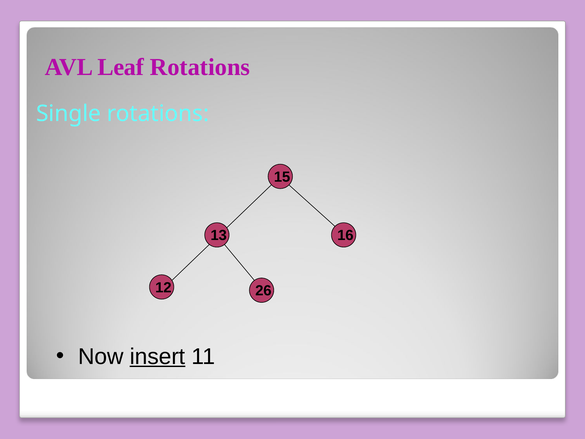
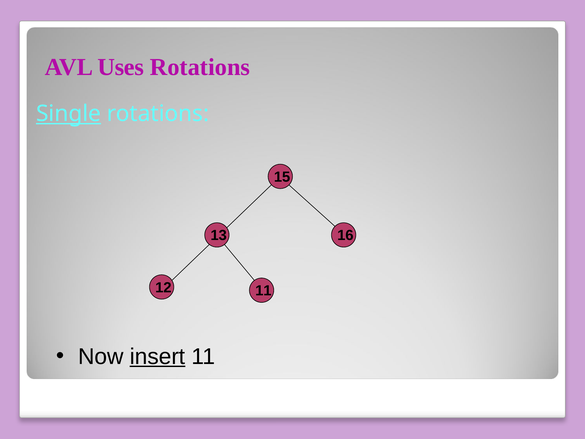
Leaf: Leaf -> Uses
Single underline: none -> present
12 26: 26 -> 11
